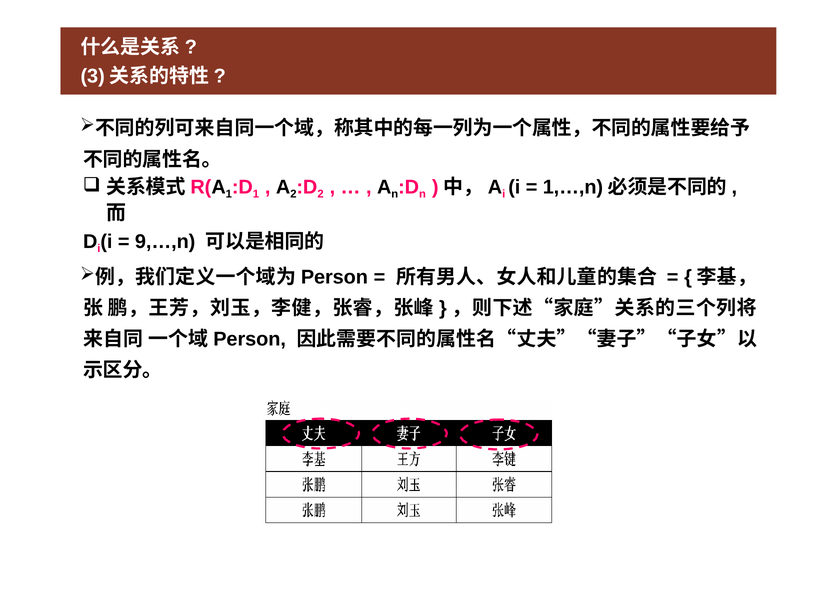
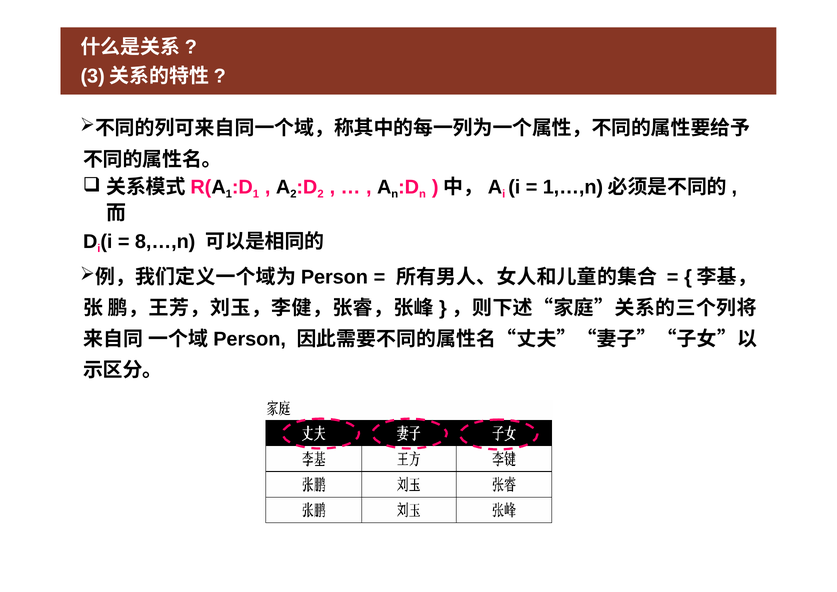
9,…,n: 9,…,n -> 8,…,n
